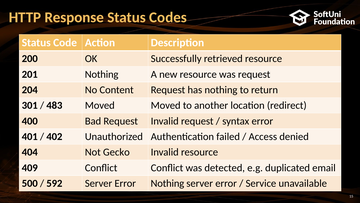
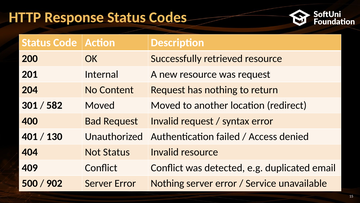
201 Nothing: Nothing -> Internal
483: 483 -> 582
402: 402 -> 130
Not Gecko: Gecko -> Status
592: 592 -> 902
